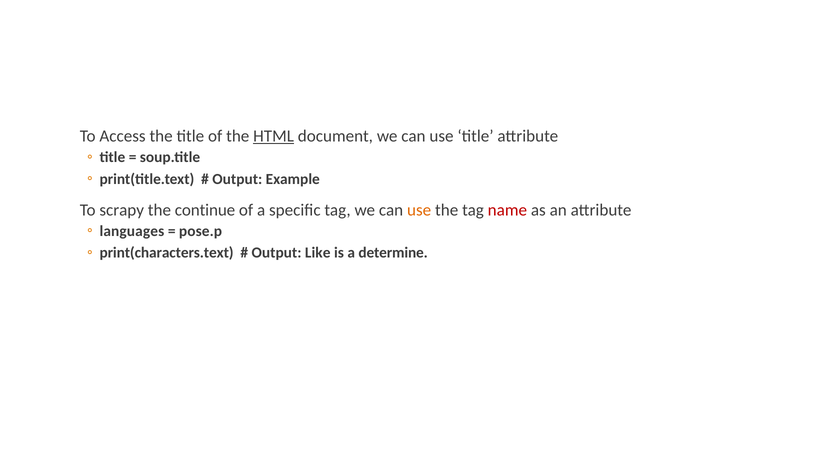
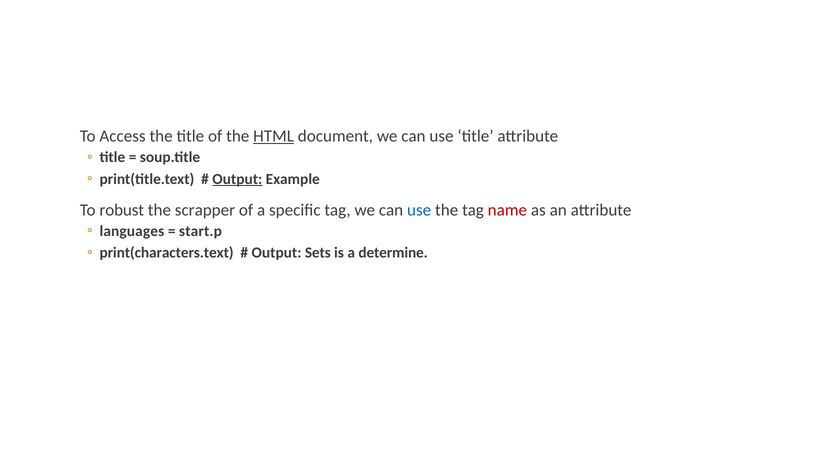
Output at (237, 179) underline: none -> present
scrapy: scrapy -> robust
continue: continue -> scrapper
use at (419, 210) colour: orange -> blue
pose.p: pose.p -> start.p
Like: Like -> Sets
